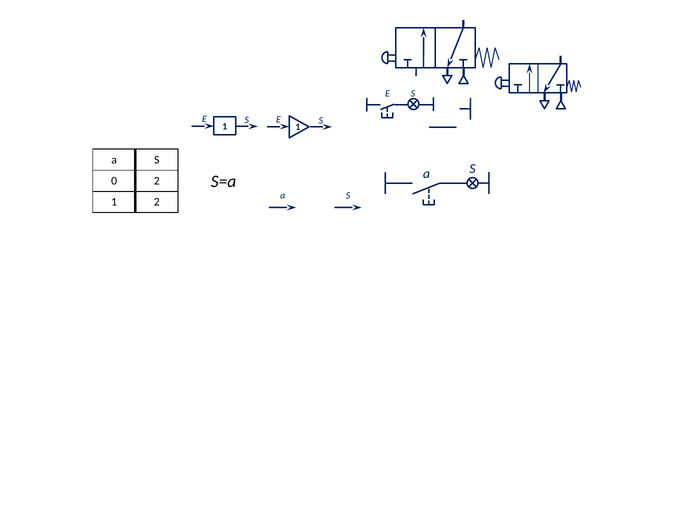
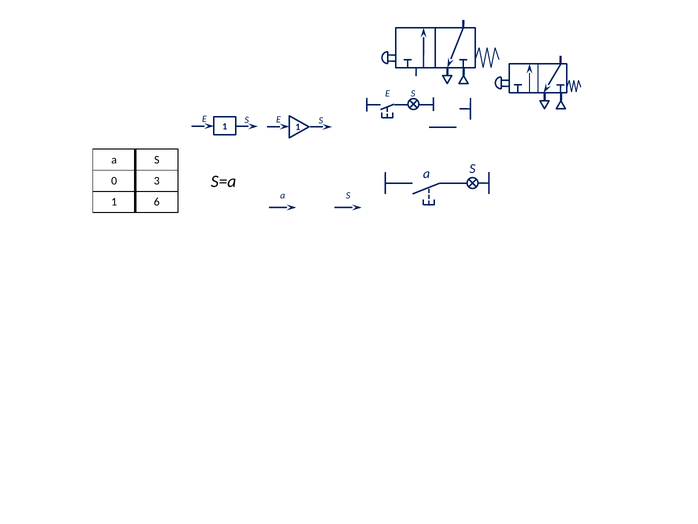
0 2: 2 -> 3
1 2: 2 -> 6
